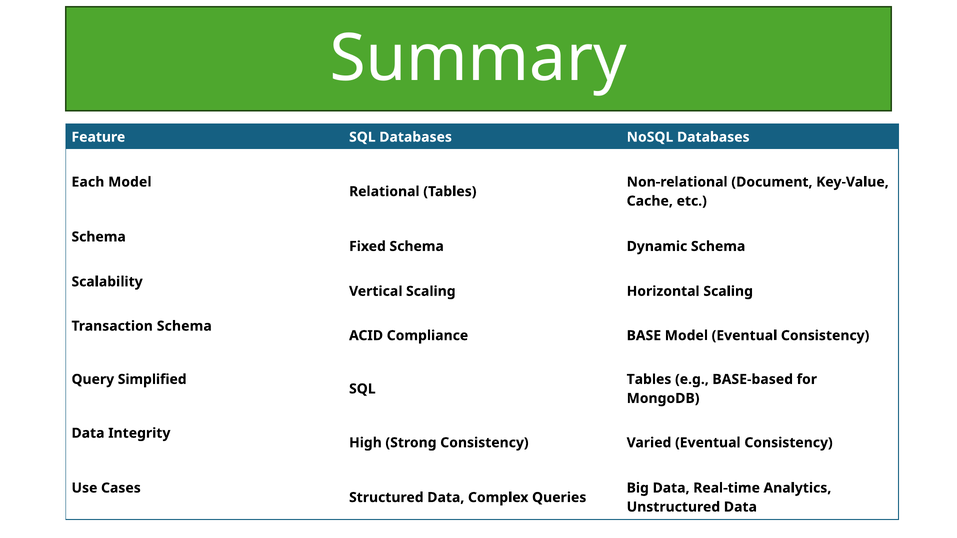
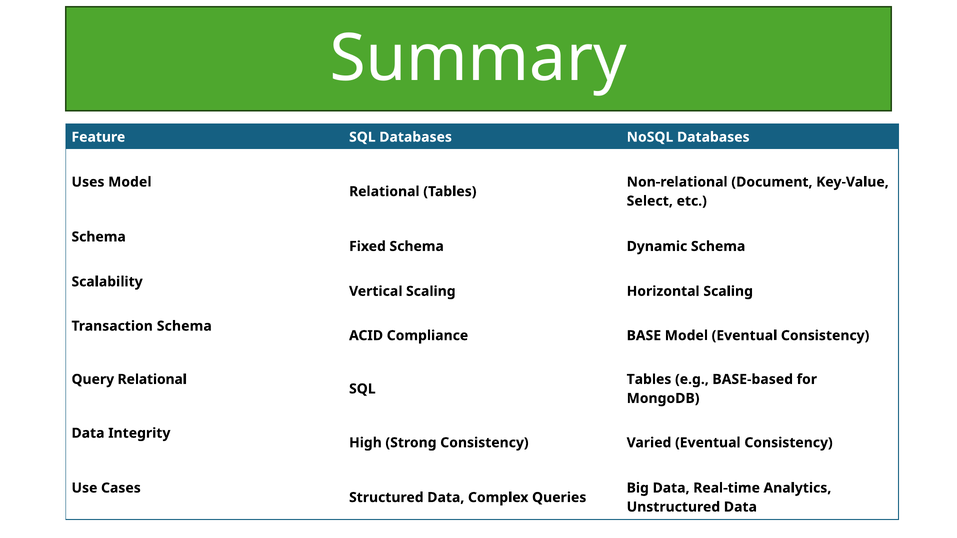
Each: Each -> Uses
Cache: Cache -> Select
Query Simplified: Simplified -> Relational
